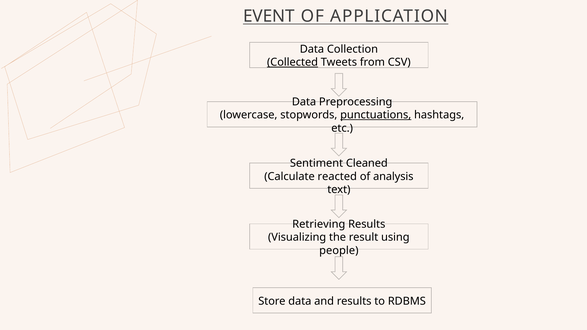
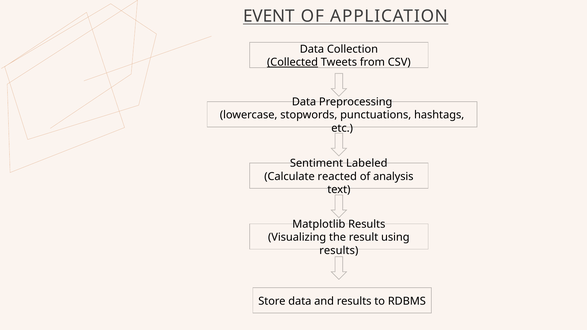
punctuations underline: present -> none
Cleaned: Cleaned -> Labeled
Retrieving: Retrieving -> Matplotlib
people at (339, 251): people -> results
